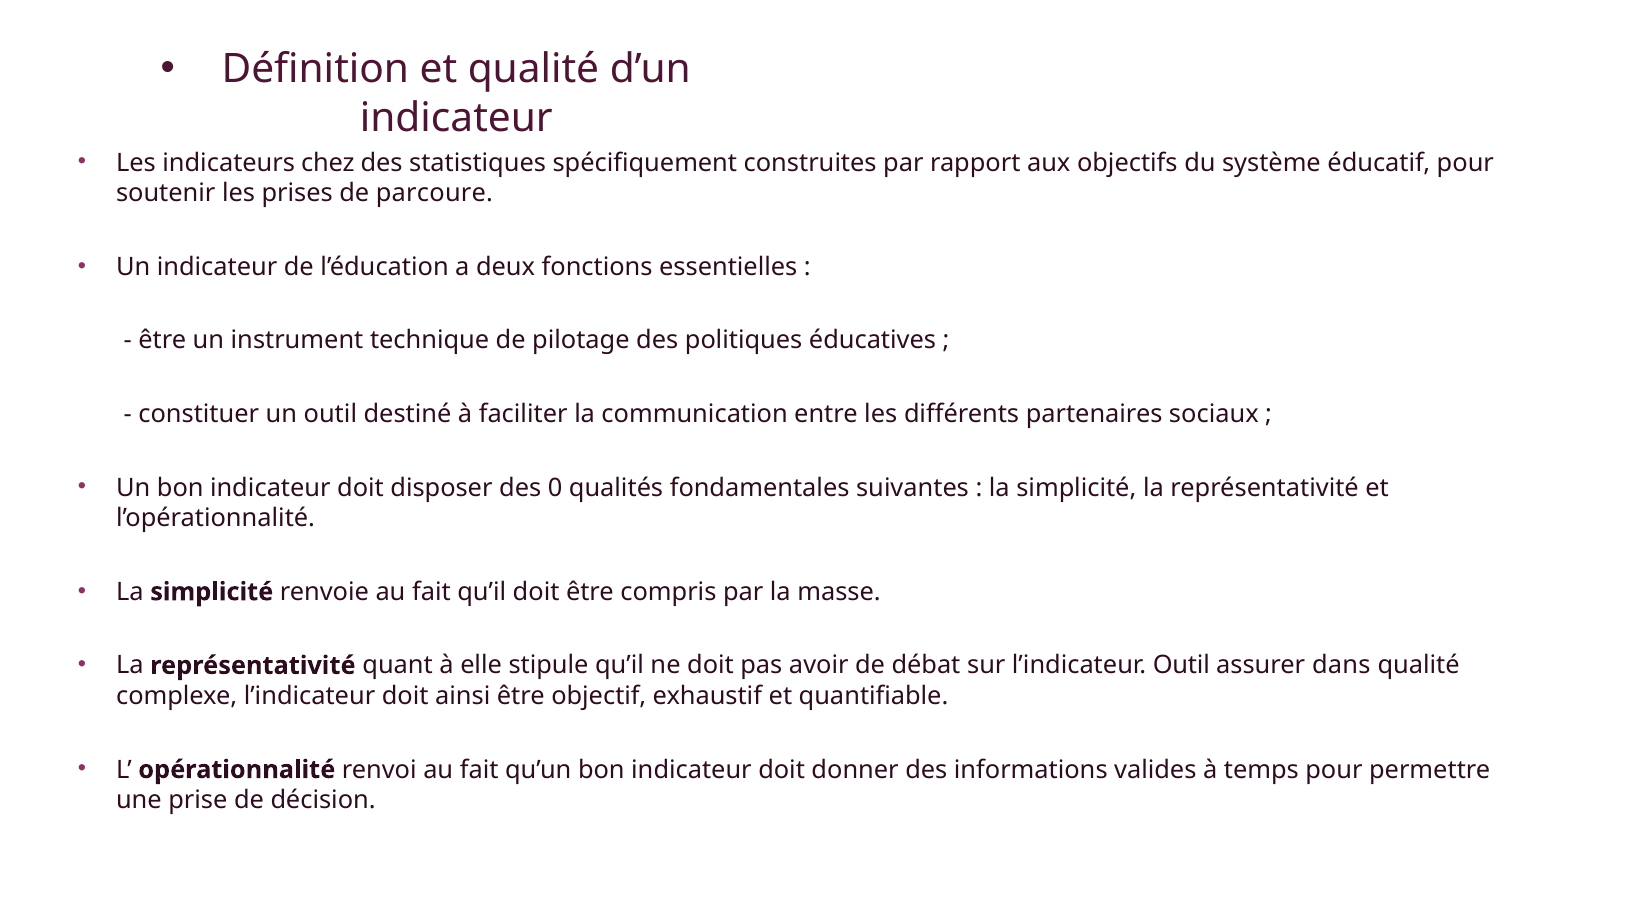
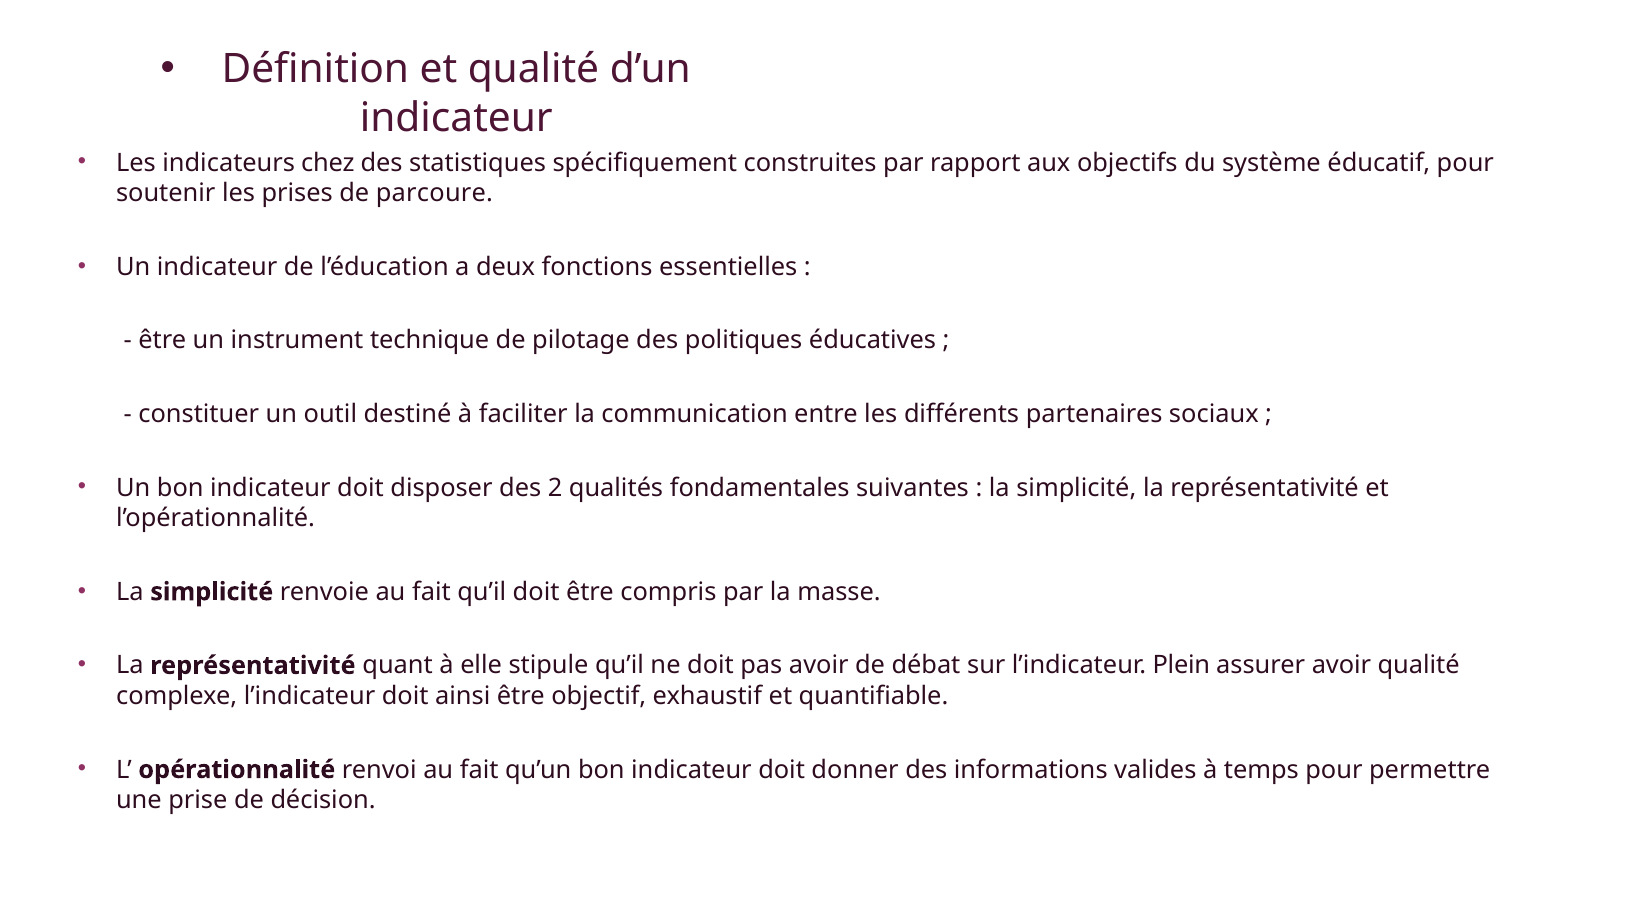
0: 0 -> 2
l’indicateur Outil: Outil -> Plein
assurer dans: dans -> avoir
